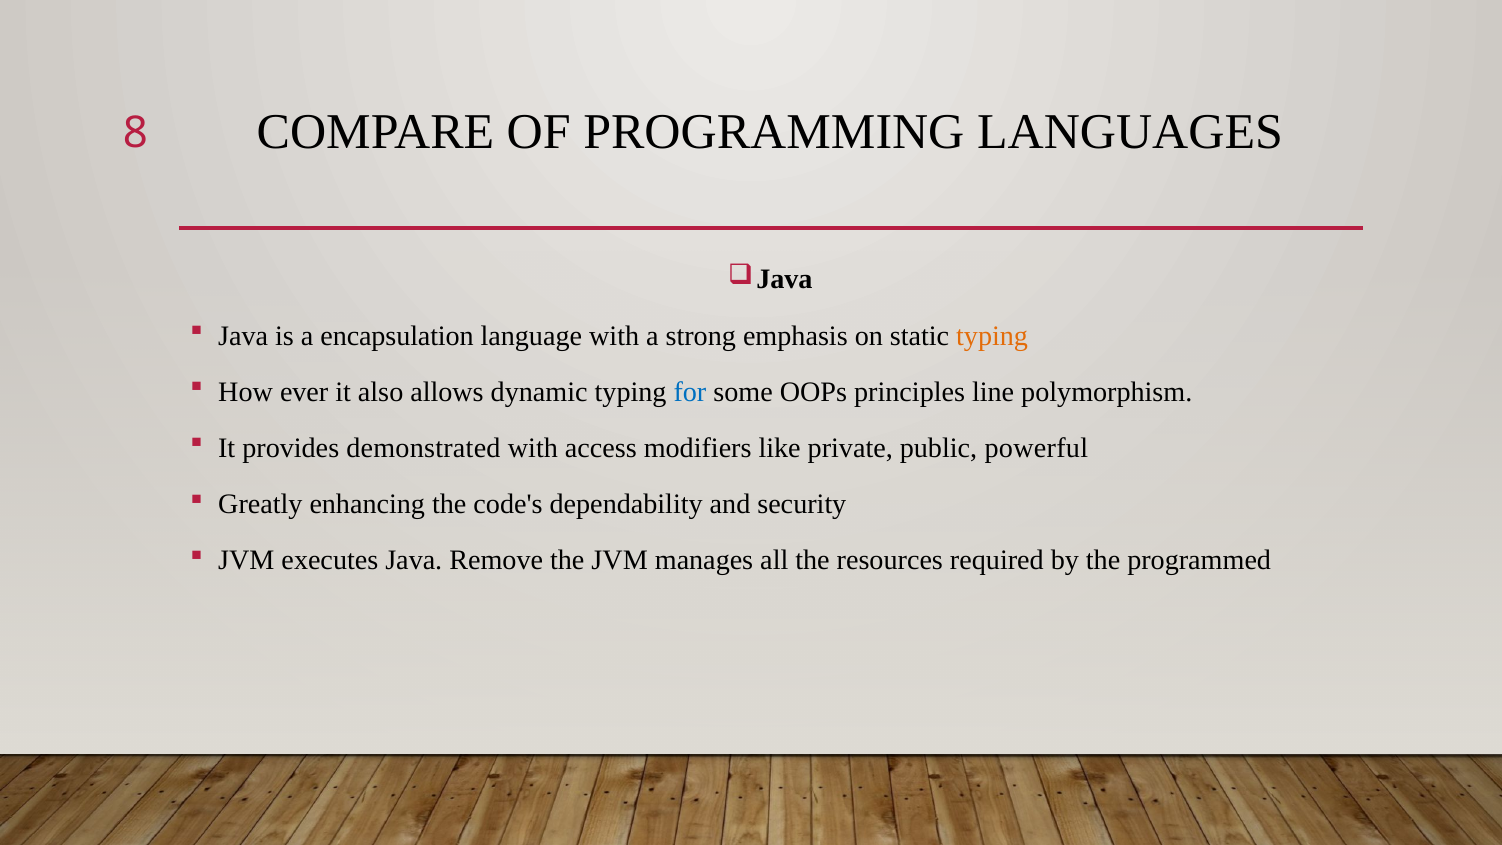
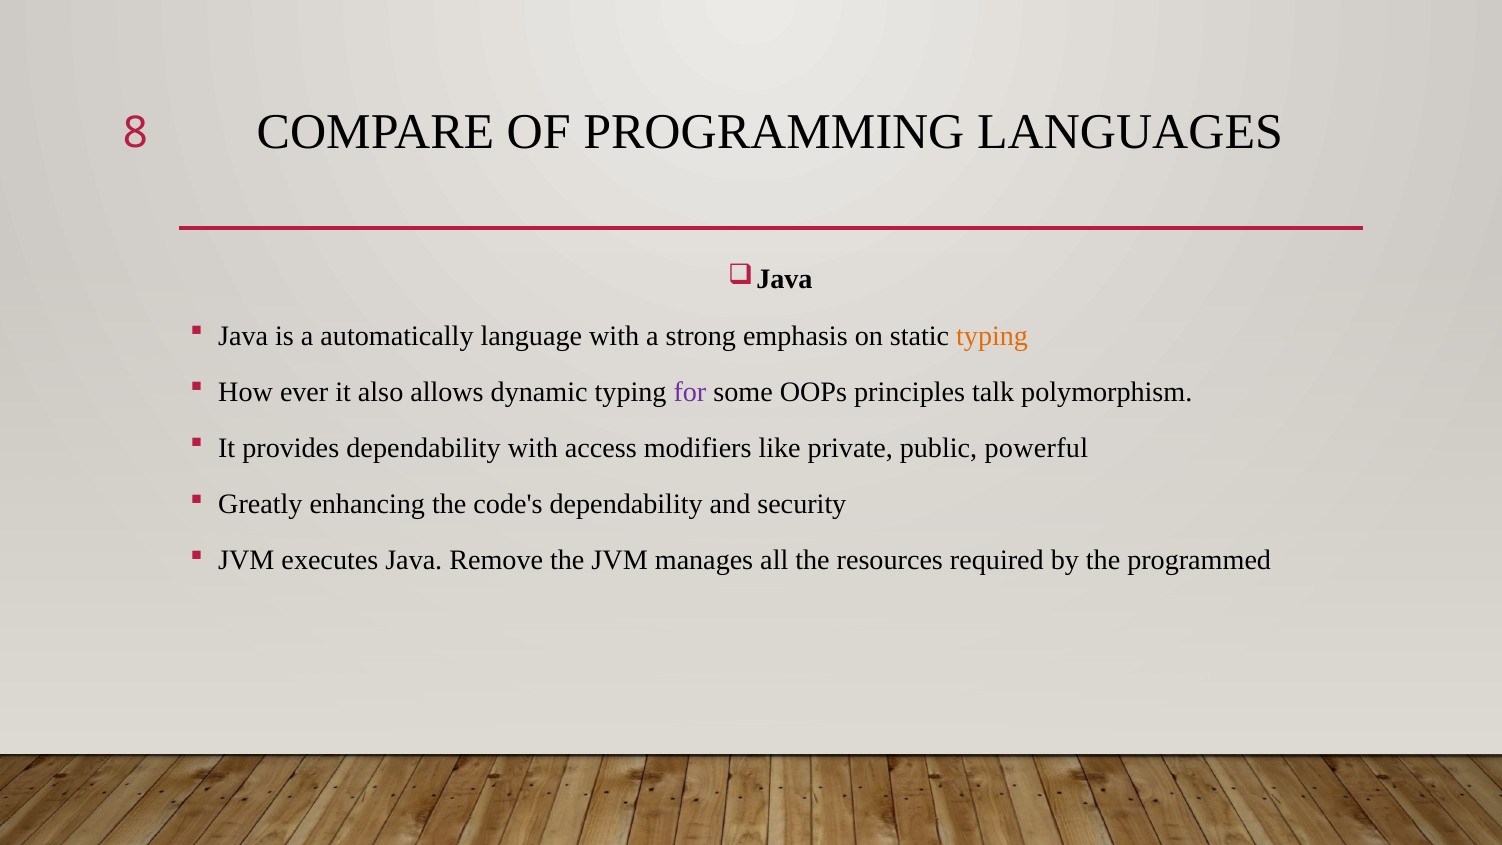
encapsulation: encapsulation -> automatically
for colour: blue -> purple
line: line -> talk
provides demonstrated: demonstrated -> dependability
